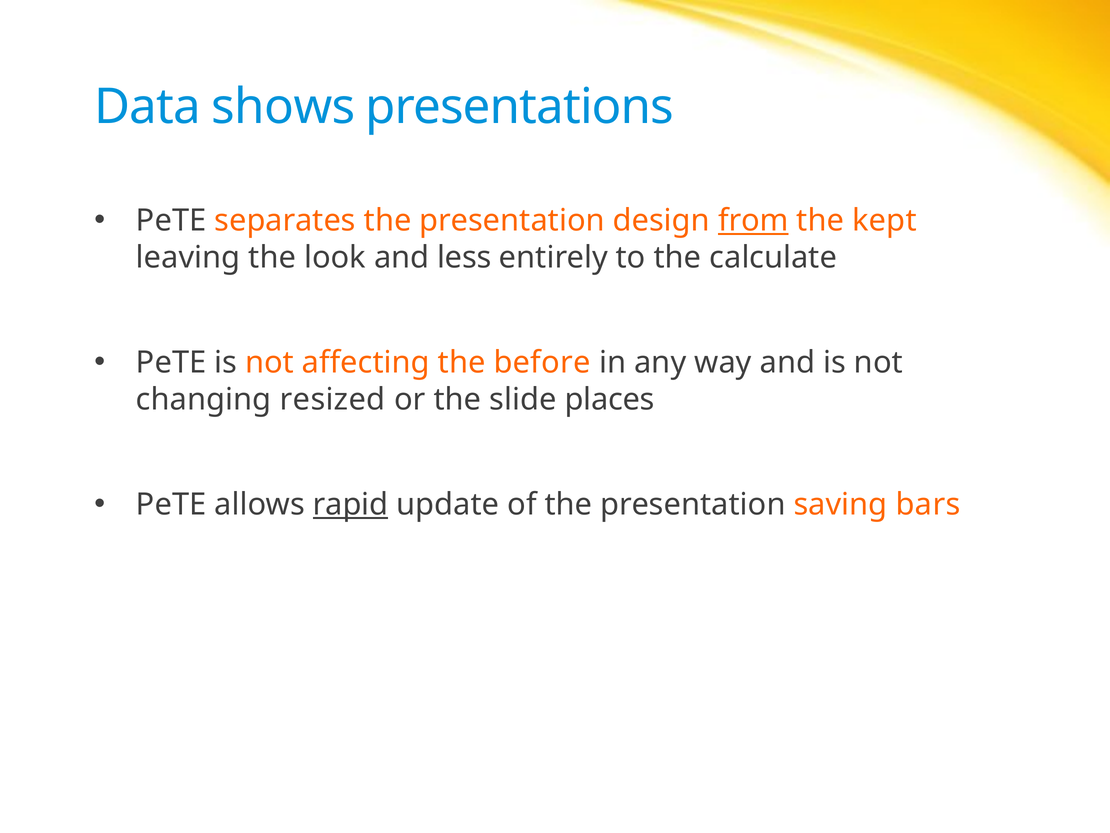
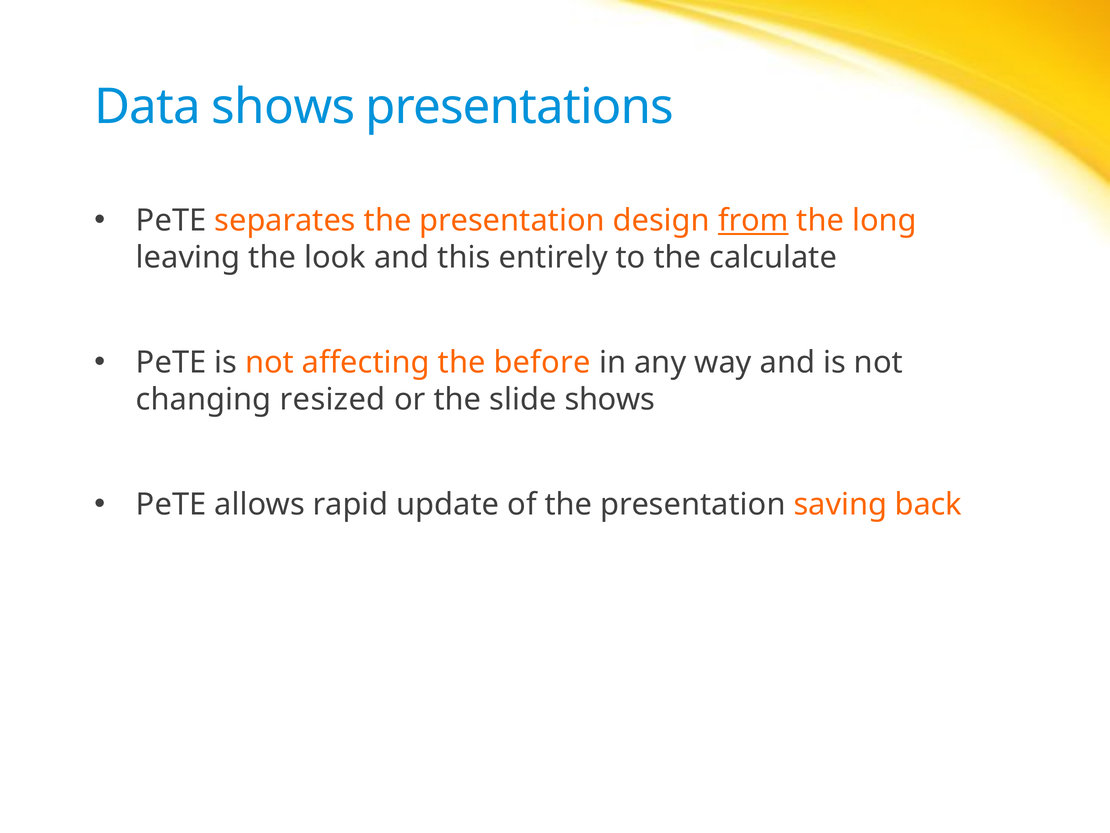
kept: kept -> long
less: less -> this
slide places: places -> shows
rapid underline: present -> none
bars: bars -> back
